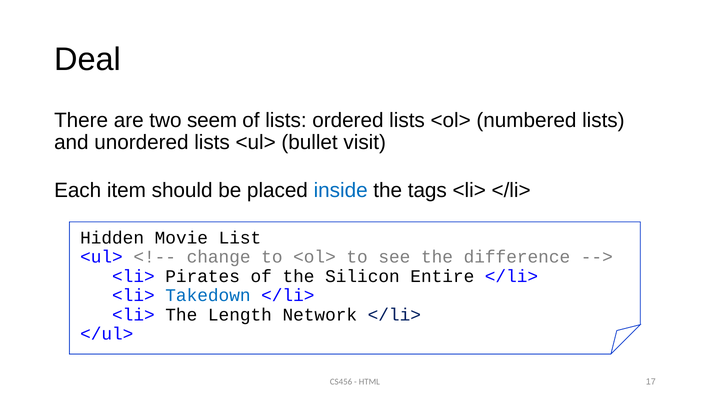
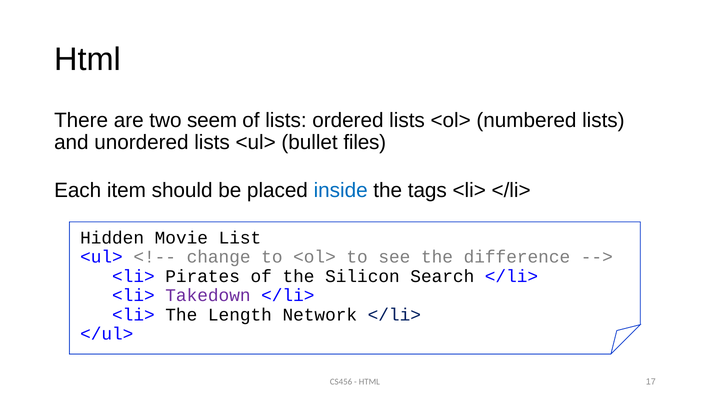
Deal at (88, 60): Deal -> Html
visit: visit -> files
Entire: Entire -> Search
Takedown colour: blue -> purple
